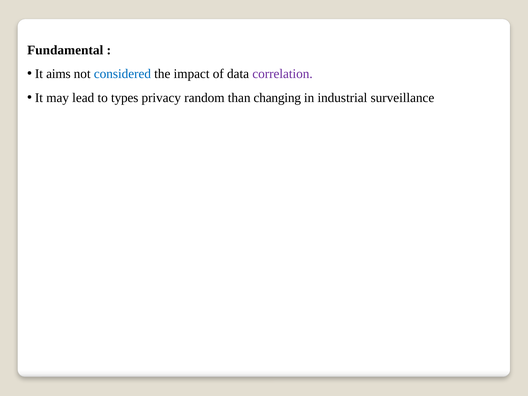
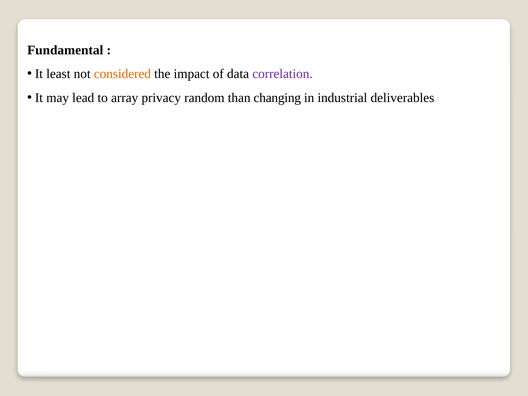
aims: aims -> least
considered colour: blue -> orange
types: types -> array
surveillance: surveillance -> deliverables
